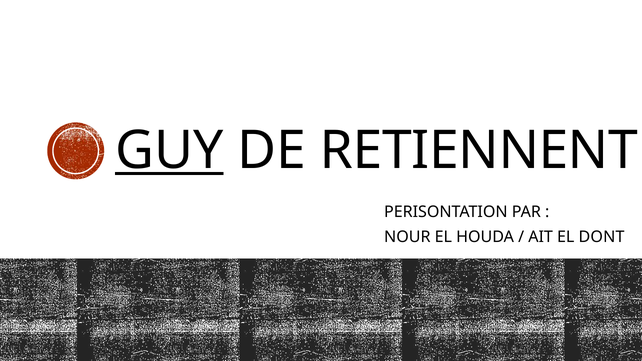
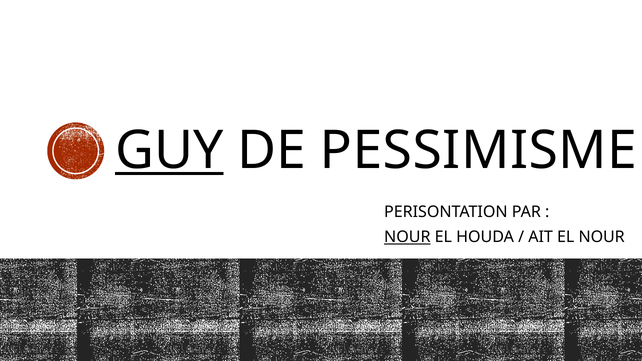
RETIENNENT: RETIENNENT -> PESSIMISME
NOUR at (407, 237) underline: none -> present
EL DONT: DONT -> NOUR
